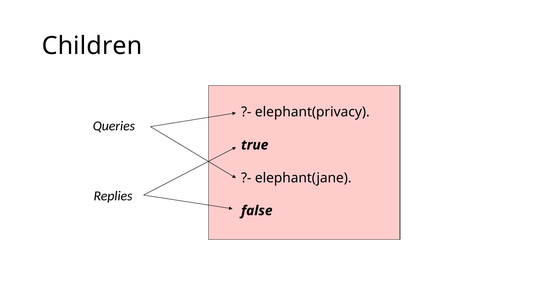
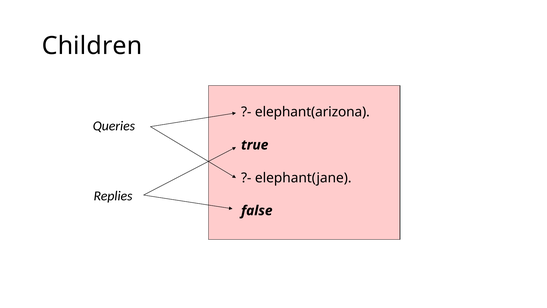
elephant(privacy: elephant(privacy -> elephant(arizona
